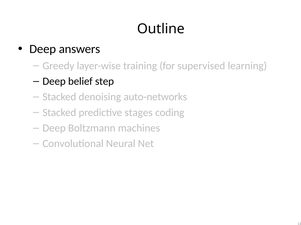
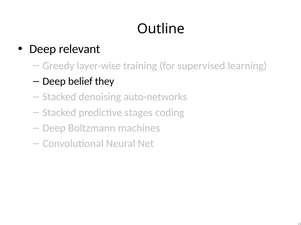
answers: answers -> relevant
step: step -> they
